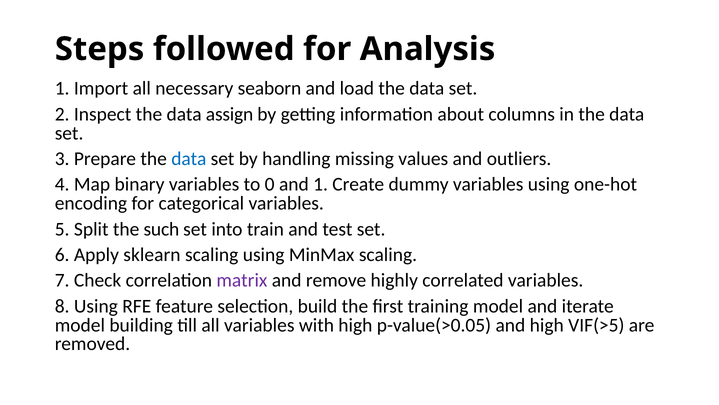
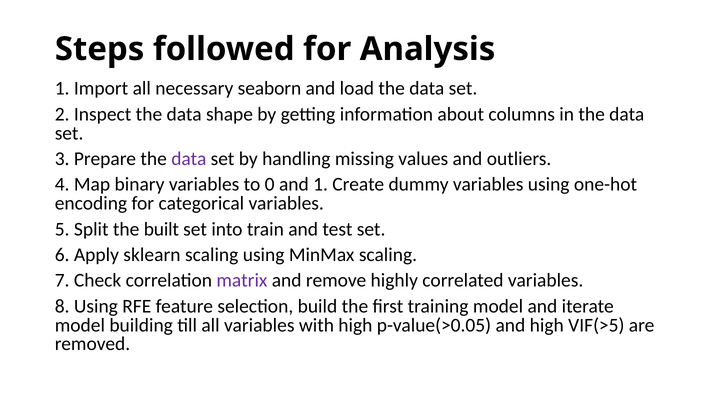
assign: assign -> shape
data at (189, 159) colour: blue -> purple
such: such -> built
